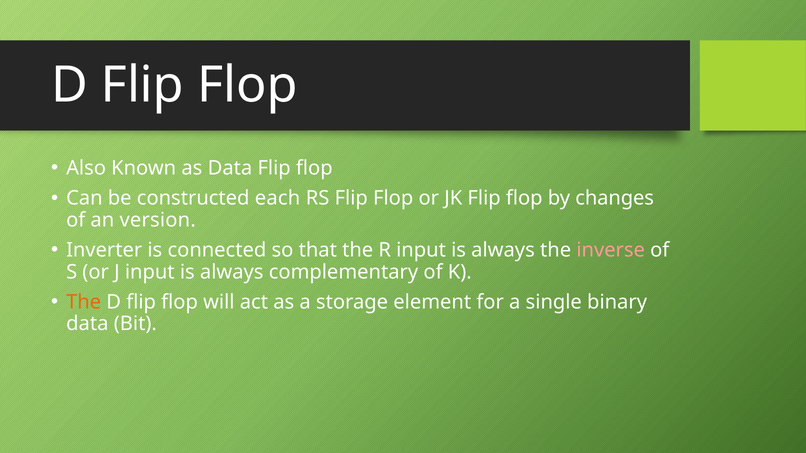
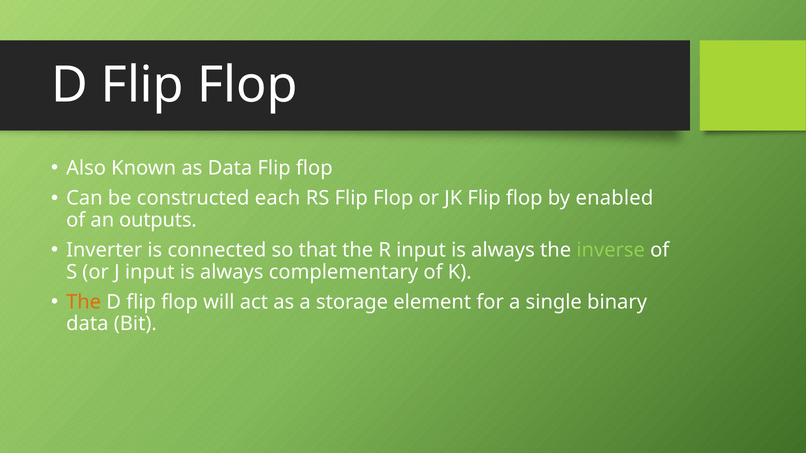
changes: changes -> enabled
version: version -> outputs
inverse colour: pink -> light green
